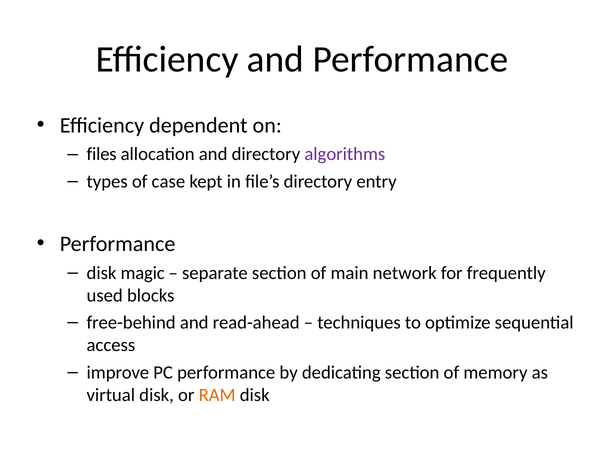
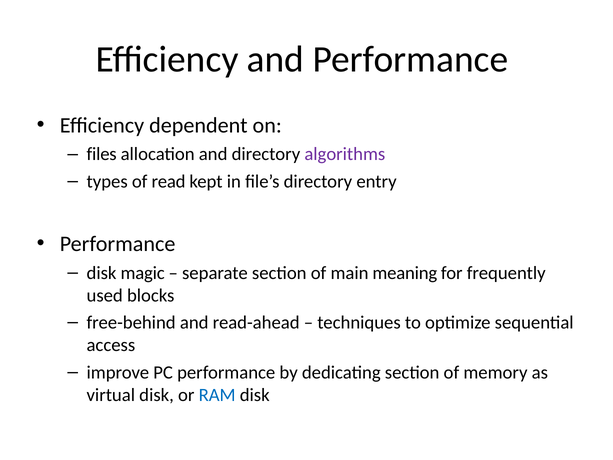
case: case -> read
network: network -> meaning
RAM colour: orange -> blue
